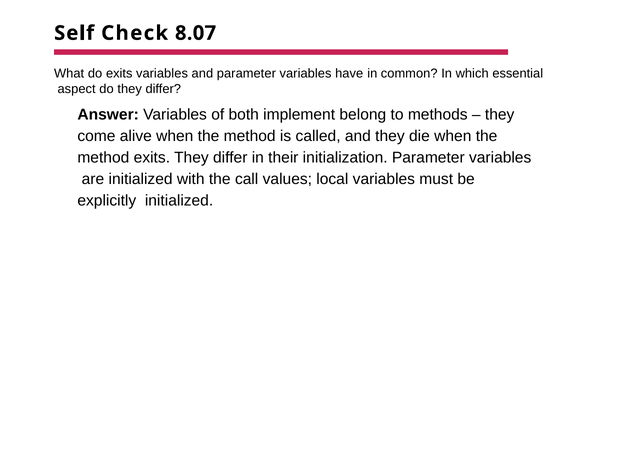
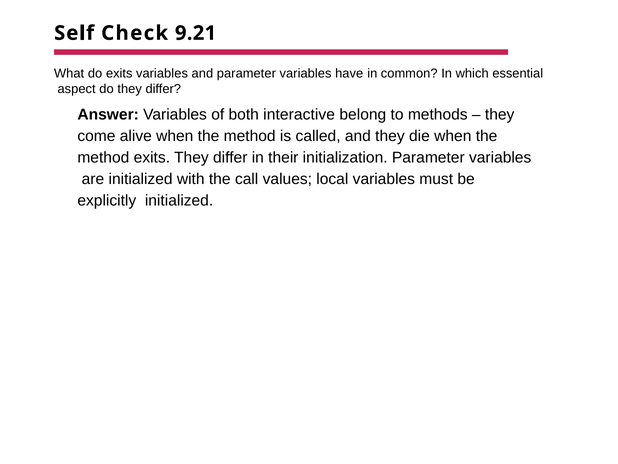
8.07: 8.07 -> 9.21
implement: implement -> interactive
